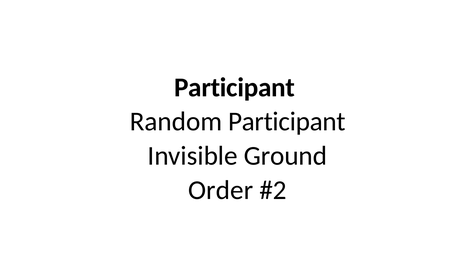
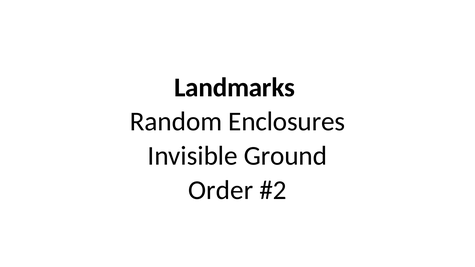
Participant at (235, 87): Participant -> Landmarks
Random Participant: Participant -> Enclosures
